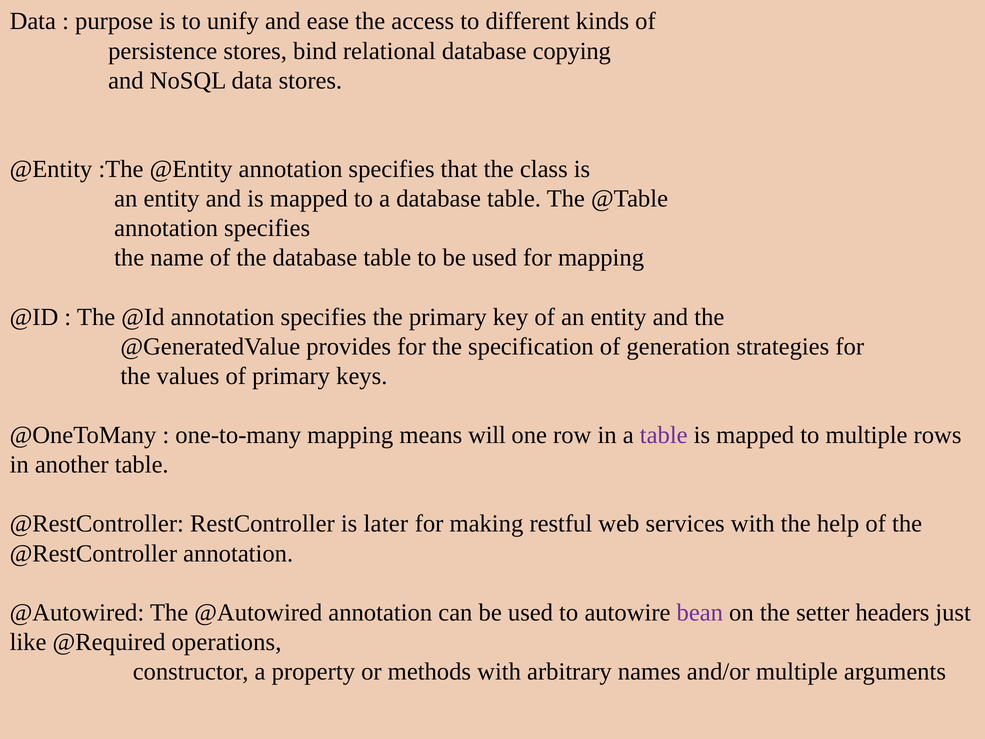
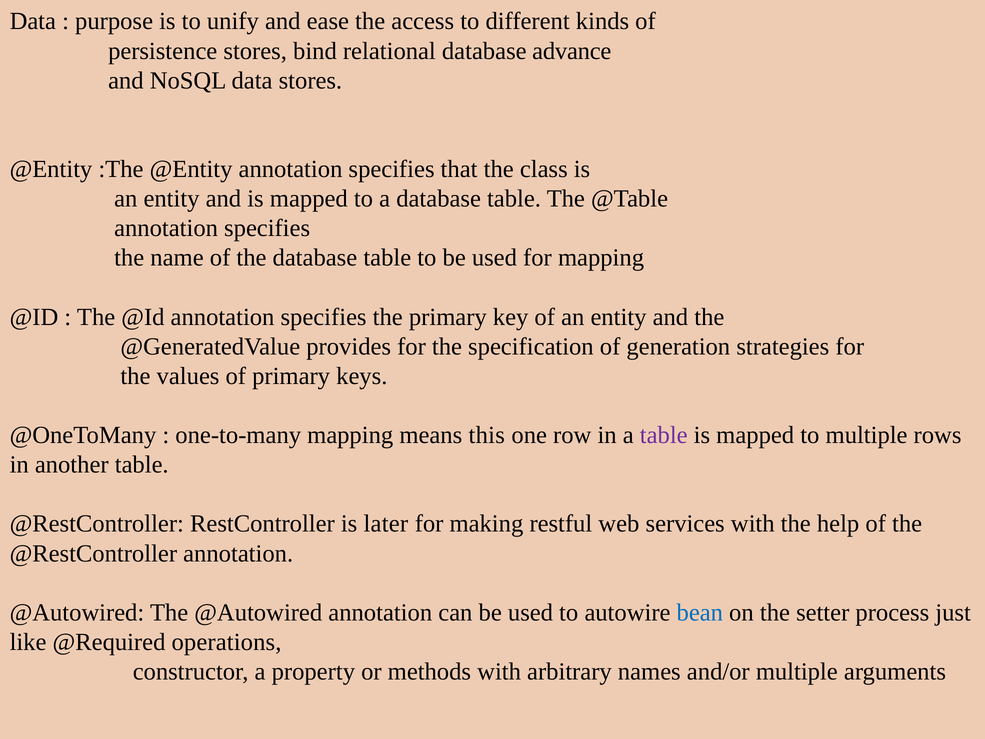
copying: copying -> advance
will: will -> this
bean colour: purple -> blue
headers: headers -> process
